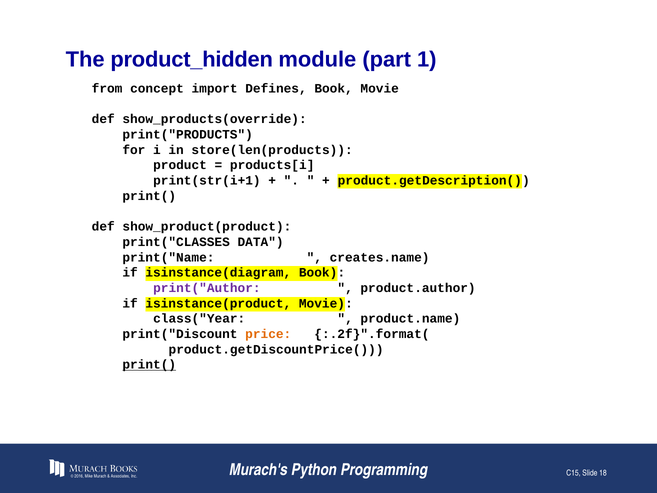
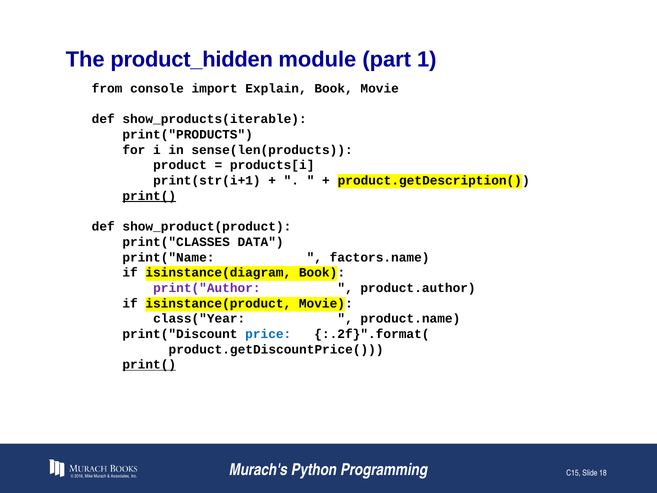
concept: concept -> console
Defines: Defines -> Explain
show_products(override: show_products(override -> show_products(iterable
store(len(products: store(len(products -> sense(len(products
print( at (149, 196) underline: none -> present
creates.name: creates.name -> factors.name
price colour: orange -> blue
